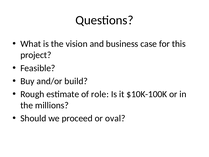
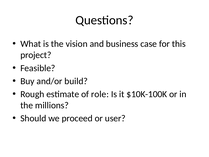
oval: oval -> user
